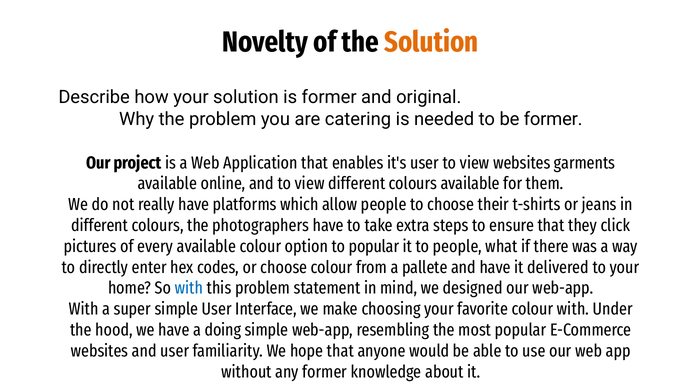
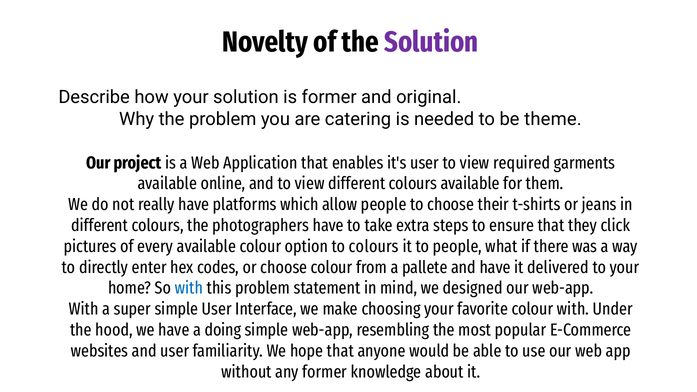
Solution at (431, 42) colour: orange -> purple
be former: former -> theme
view websites: websites -> required
to popular: popular -> colours
